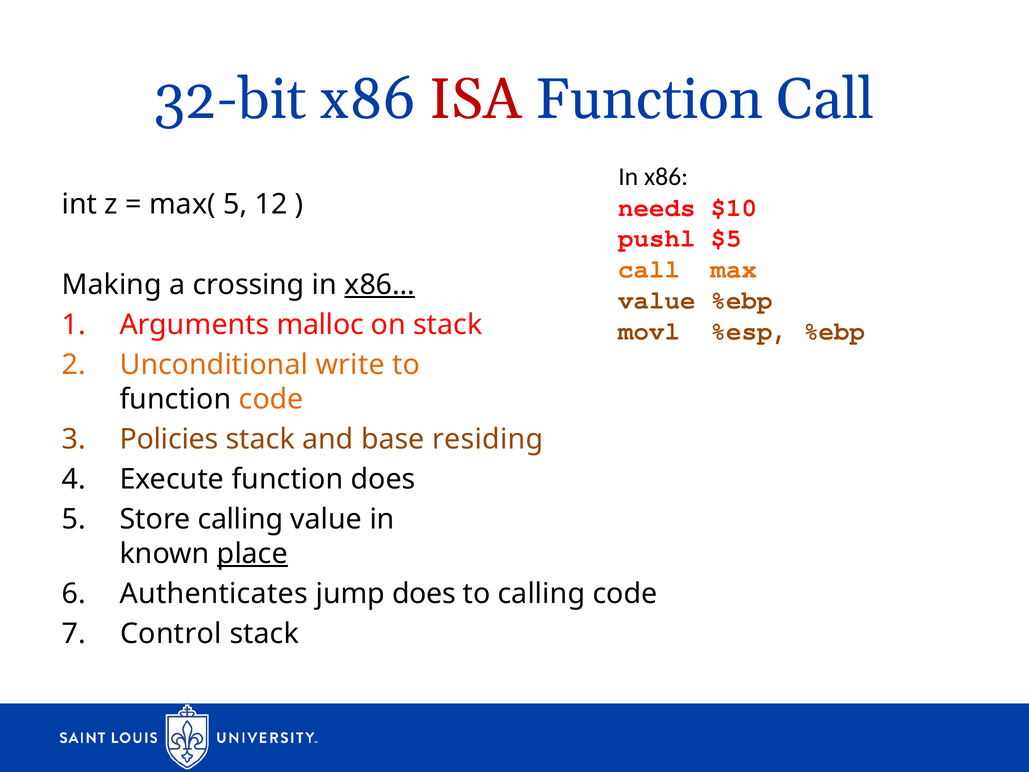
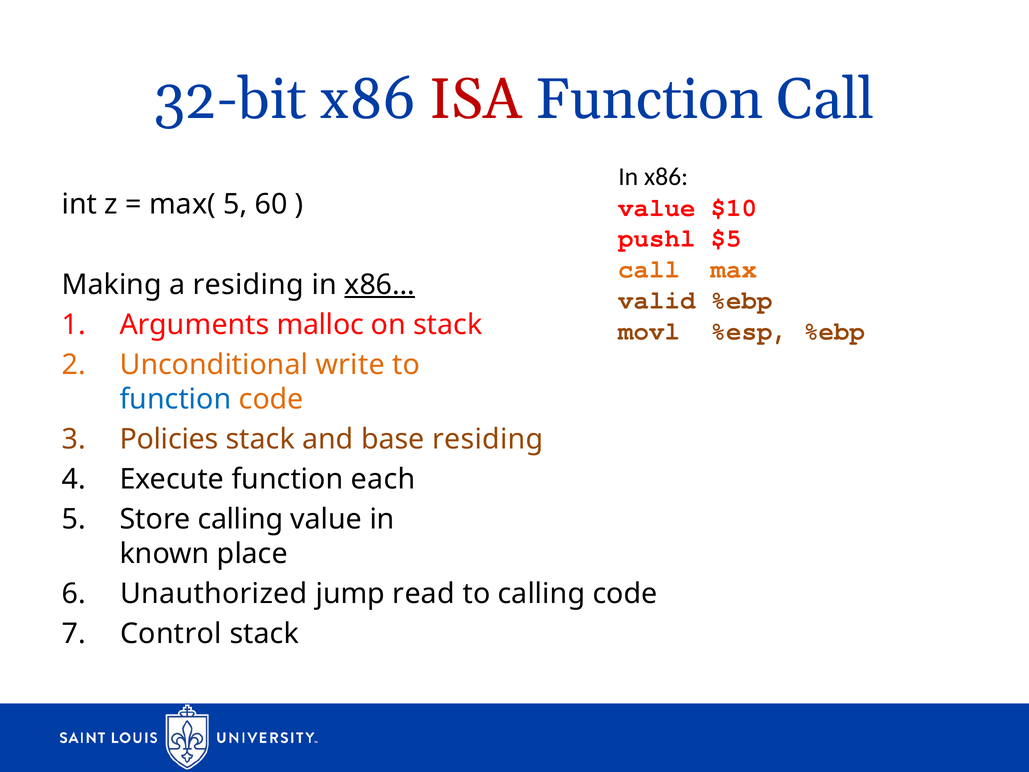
12: 12 -> 60
needs at (657, 207): needs -> value
a crossing: crossing -> residing
value at (657, 300): value -> valid
function at (175, 399) colour: black -> blue
function does: does -> each
place underline: present -> none
Authenticates: Authenticates -> Unauthorized
jump does: does -> read
